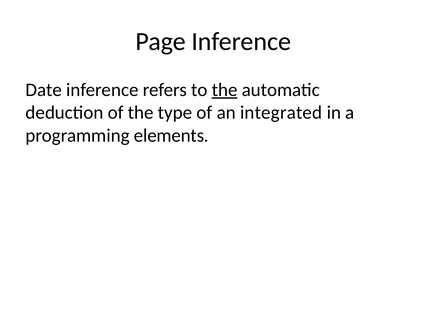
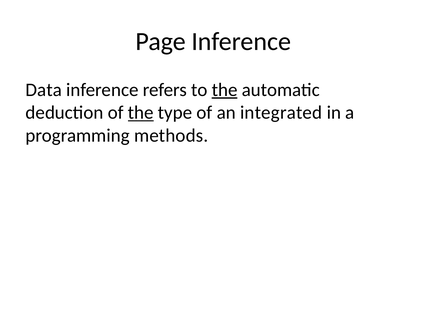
Date: Date -> Data
the at (141, 112) underline: none -> present
elements: elements -> methods
